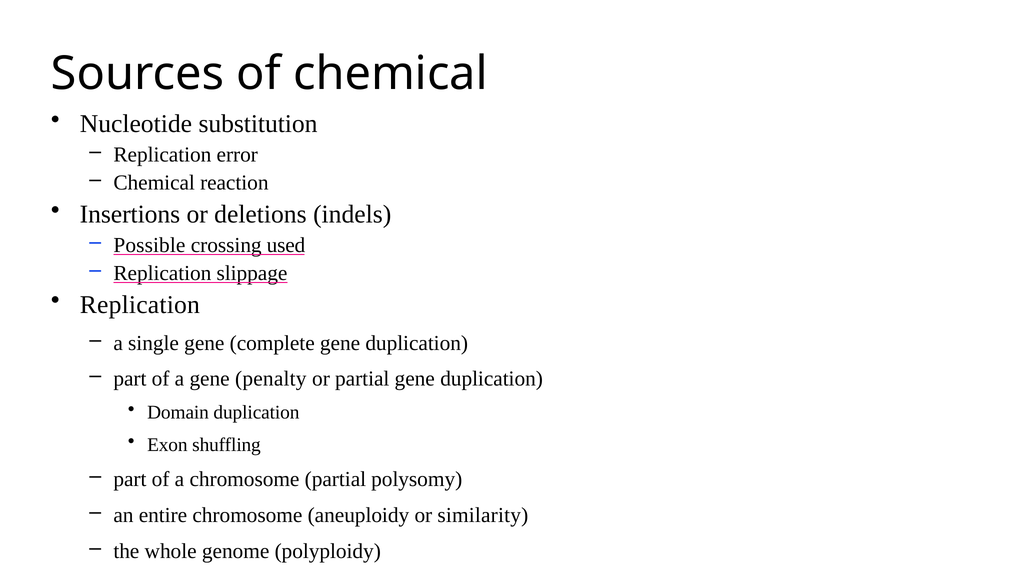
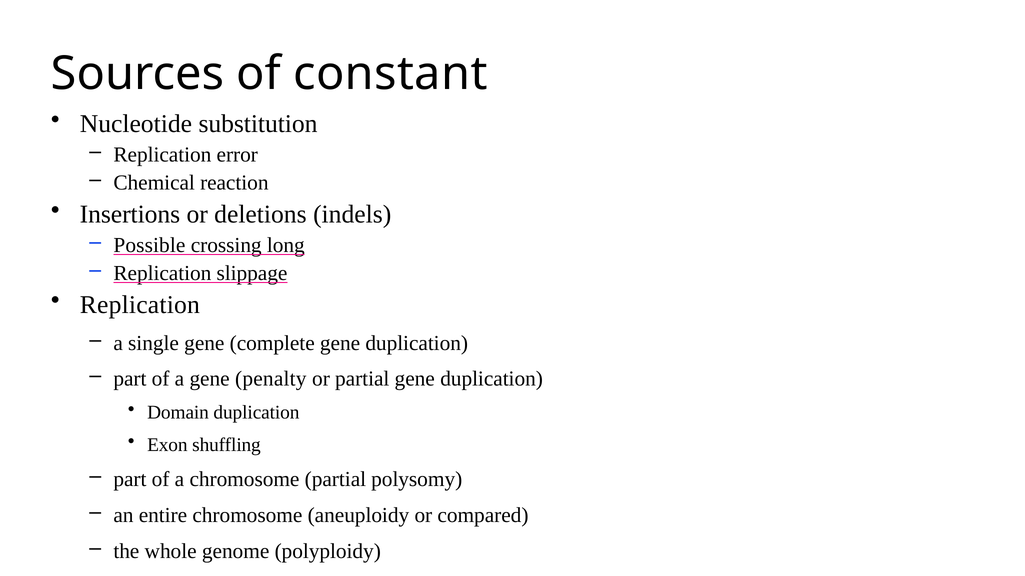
of chemical: chemical -> constant
used: used -> long
similarity: similarity -> compared
